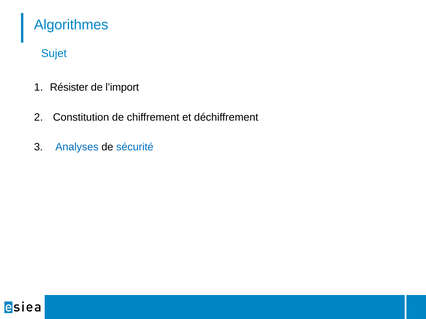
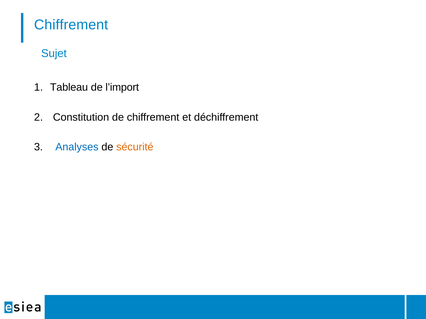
Algorithmes at (71, 25): Algorithmes -> Chiffrement
Résister: Résister -> Tableau
sécurité colour: blue -> orange
